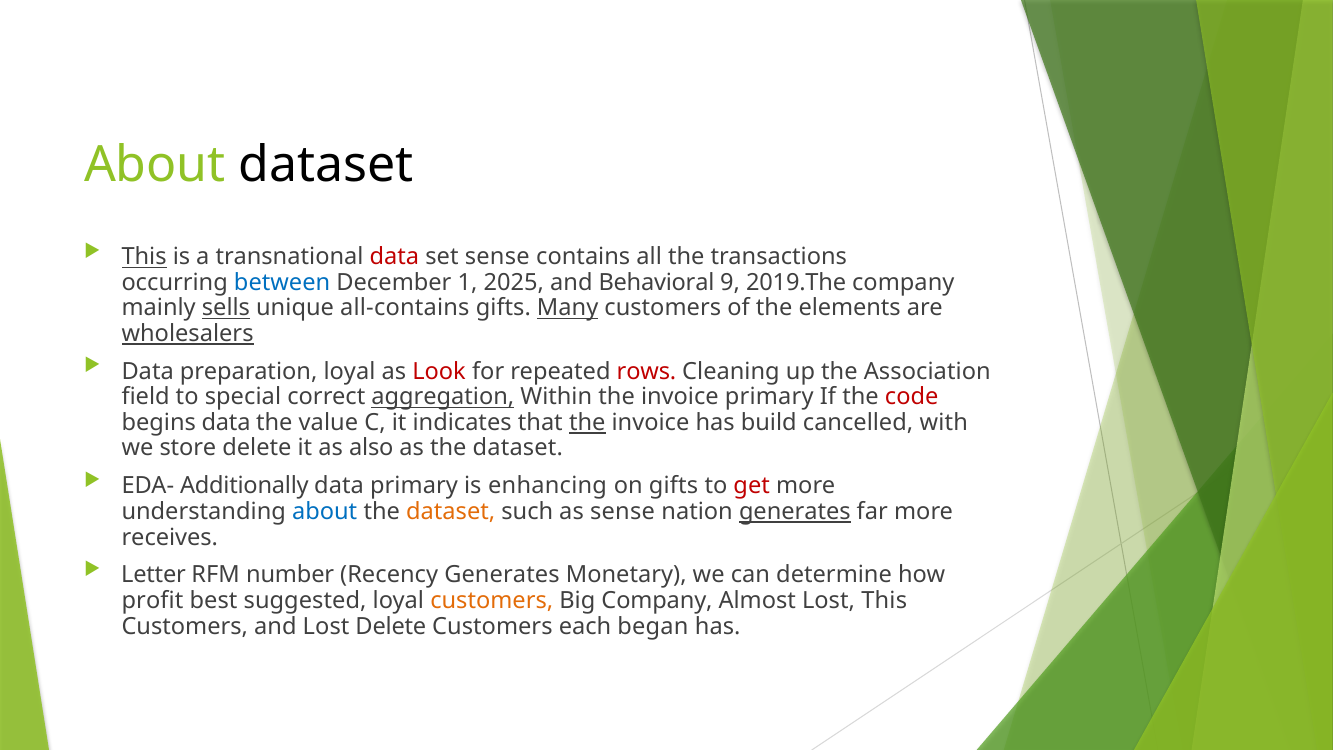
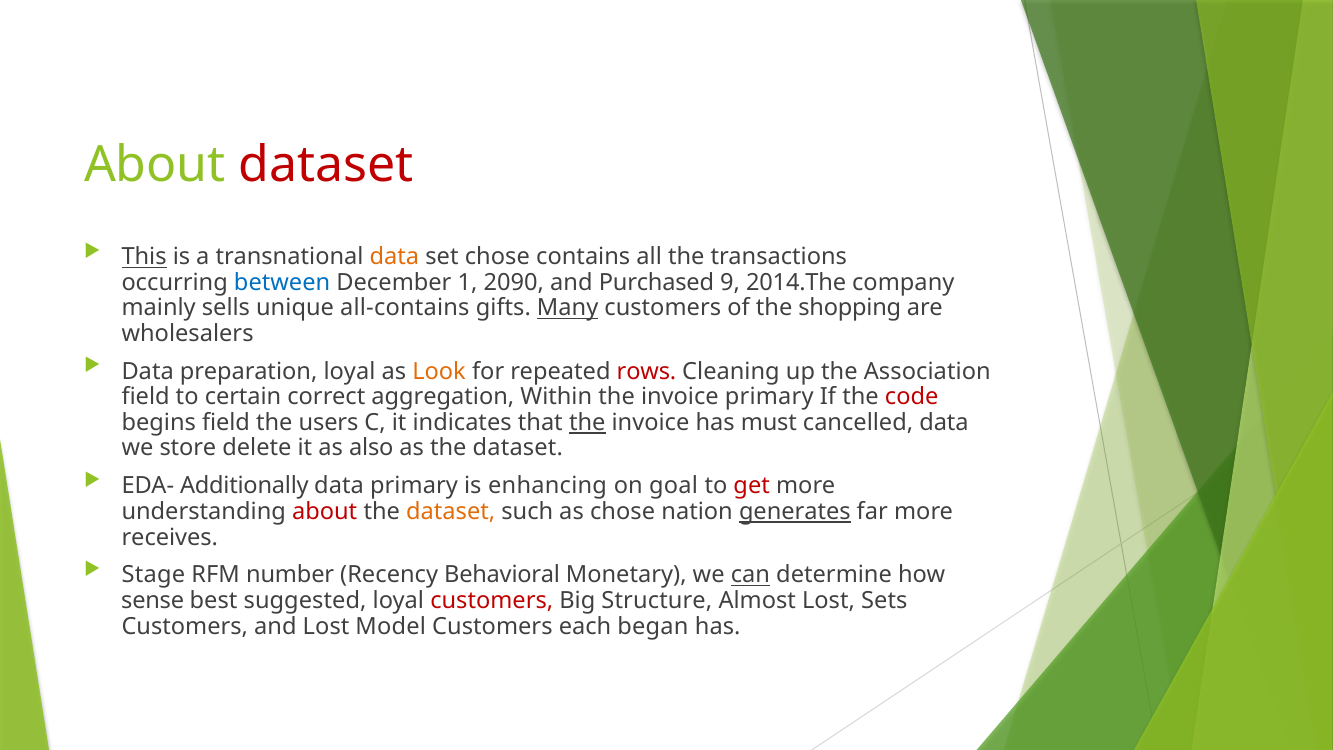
dataset at (326, 165) colour: black -> red
data at (394, 257) colour: red -> orange
set sense: sense -> chose
2025: 2025 -> 2090
Behavioral: Behavioral -> Purchased
2019.The: 2019.The -> 2014.The
sells underline: present -> none
elements: elements -> shopping
wholesalers underline: present -> none
Look colour: red -> orange
special: special -> certain
aggregation underline: present -> none
begins data: data -> field
value: value -> users
build: build -> must
cancelled with: with -> data
on gifts: gifts -> goal
about at (325, 512) colour: blue -> red
as sense: sense -> chose
Letter: Letter -> Stage
Recency Generates: Generates -> Behavioral
can underline: none -> present
profit: profit -> sense
customers at (492, 601) colour: orange -> red
Big Company: Company -> Structure
Lost This: This -> Sets
Lost Delete: Delete -> Model
